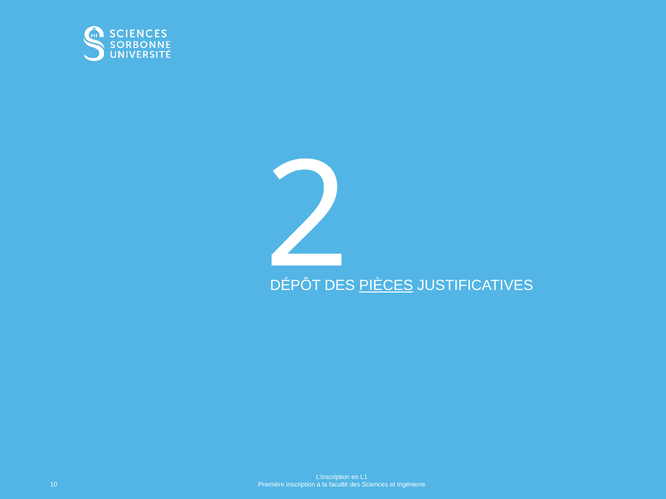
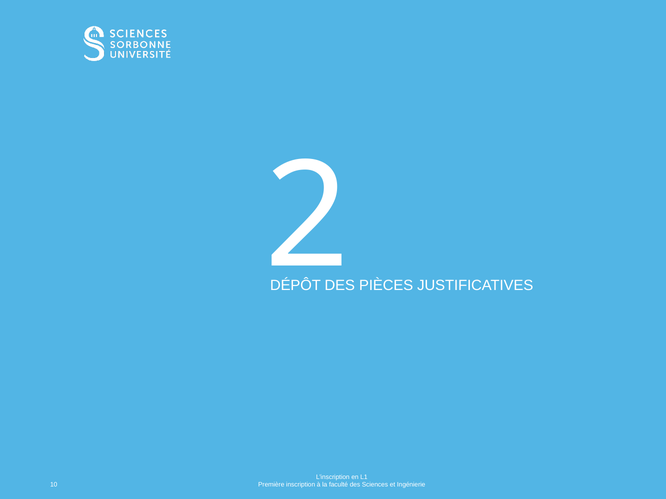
PIÈCES underline: present -> none
